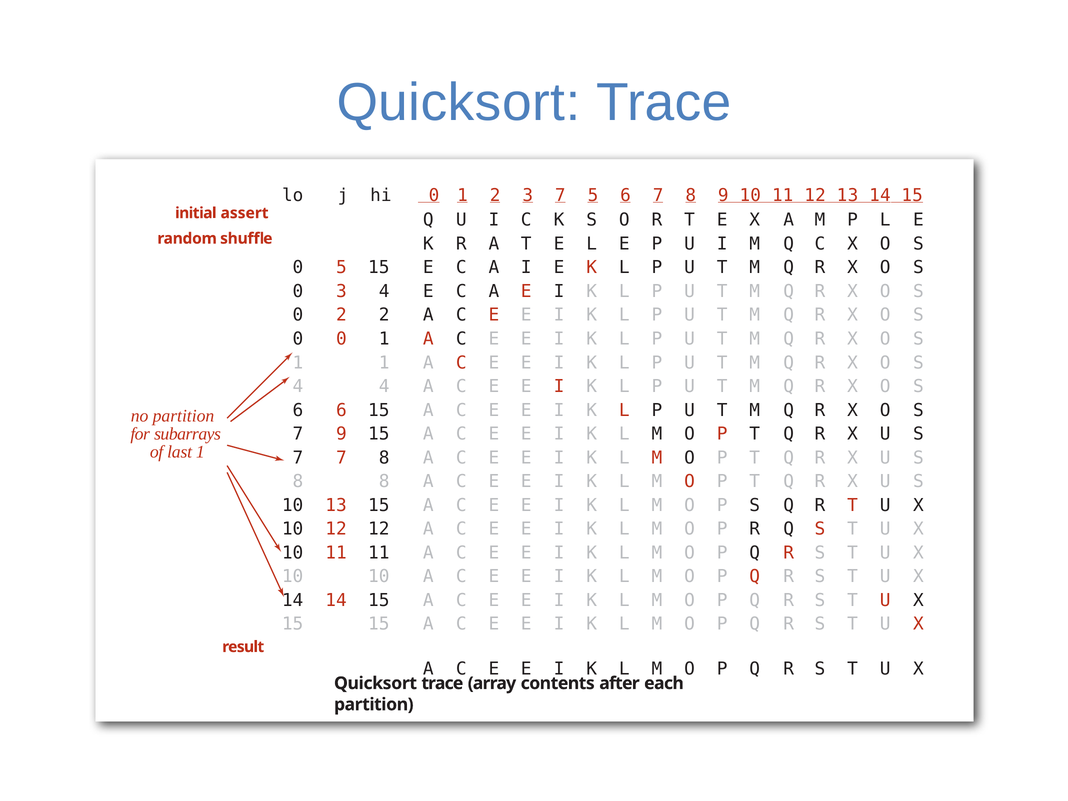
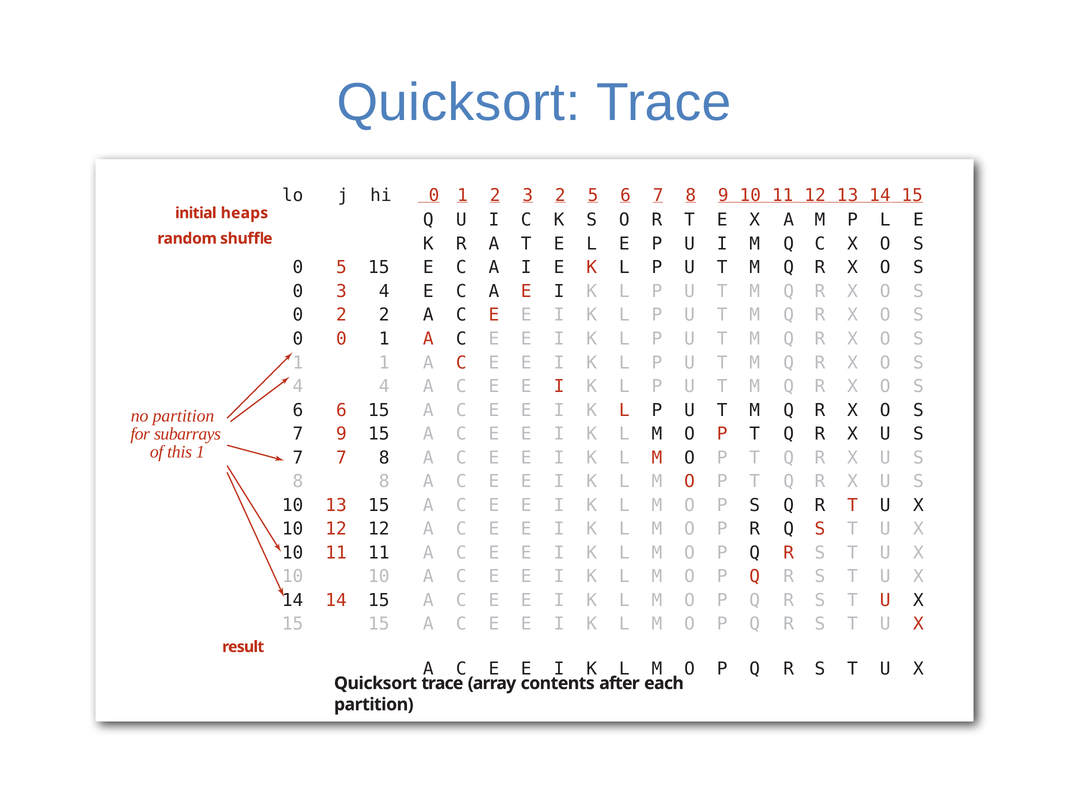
3 7: 7 -> 2
assert: assert -> heaps
last: last -> this
